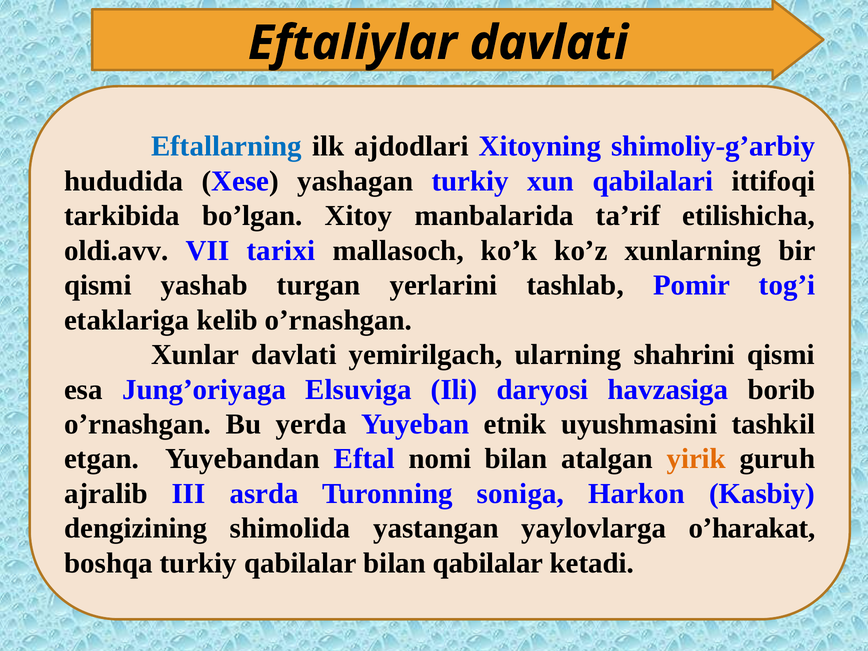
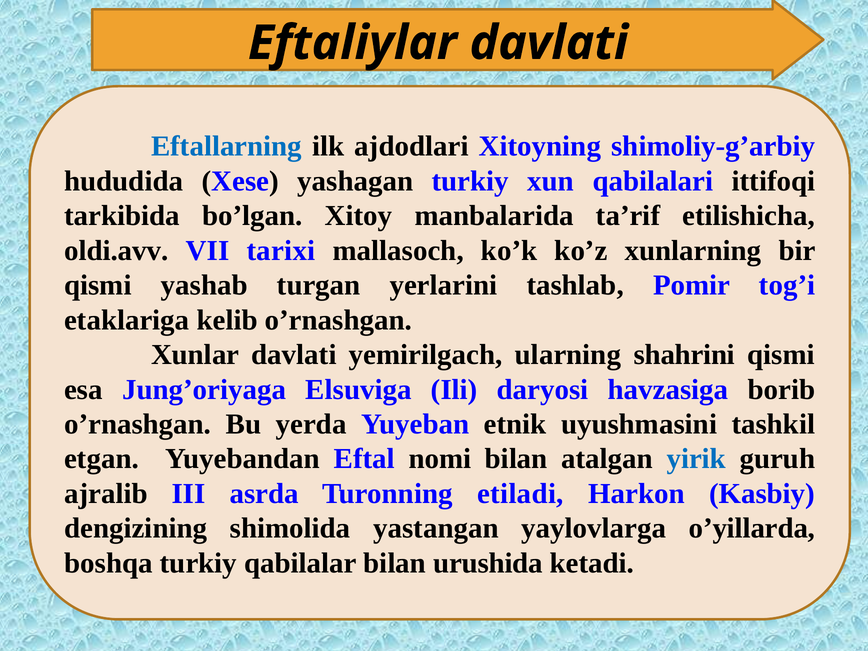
yirik colour: orange -> blue
soniga: soniga -> etiladi
o’harakat: o’harakat -> o’yillarda
bilan qabilalar: qabilalar -> urushida
